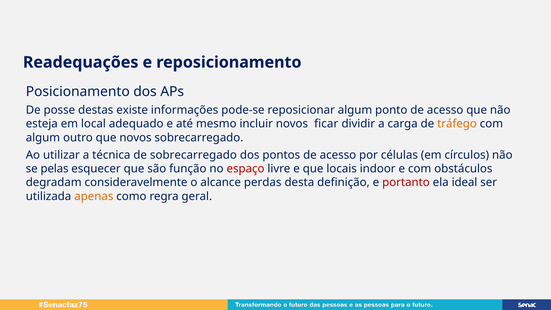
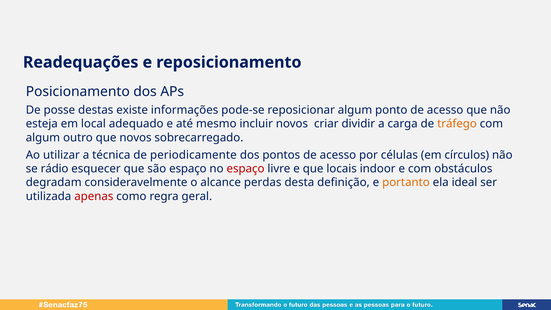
ficar: ficar -> criar
de sobrecarregado: sobrecarregado -> periodicamente
pelas: pelas -> rádio
são função: função -> espaço
portanto colour: red -> orange
apenas colour: orange -> red
